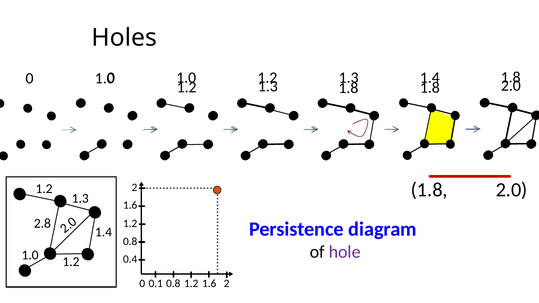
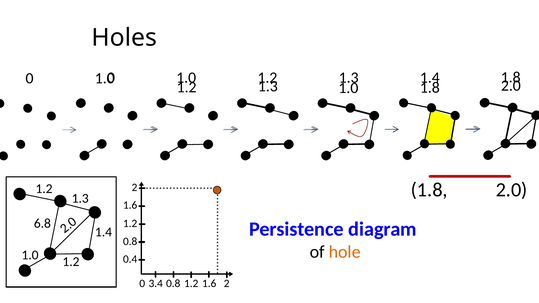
1.8 at (348, 88): 1.8 -> 1.0
2.8: 2.8 -> 6.8
hole colour: purple -> orange
0.1: 0.1 -> 3.4
